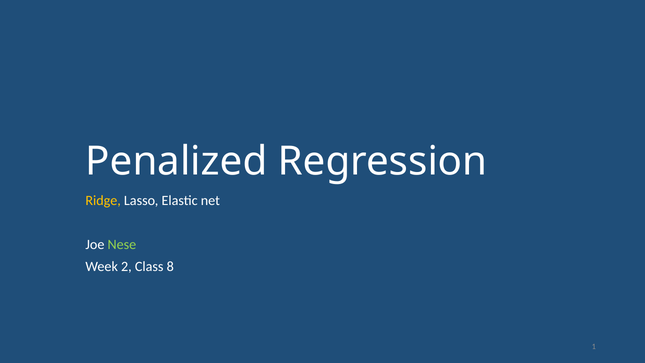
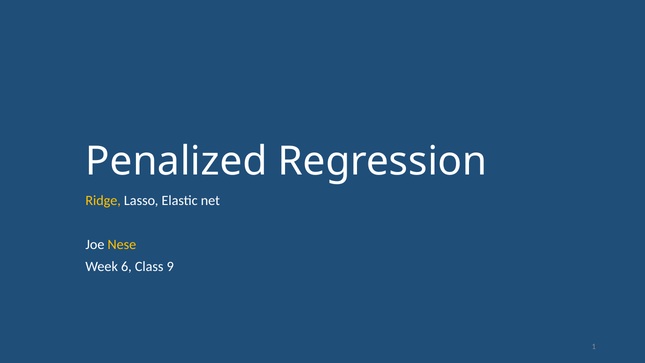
Nese colour: light green -> yellow
2: 2 -> 6
8: 8 -> 9
